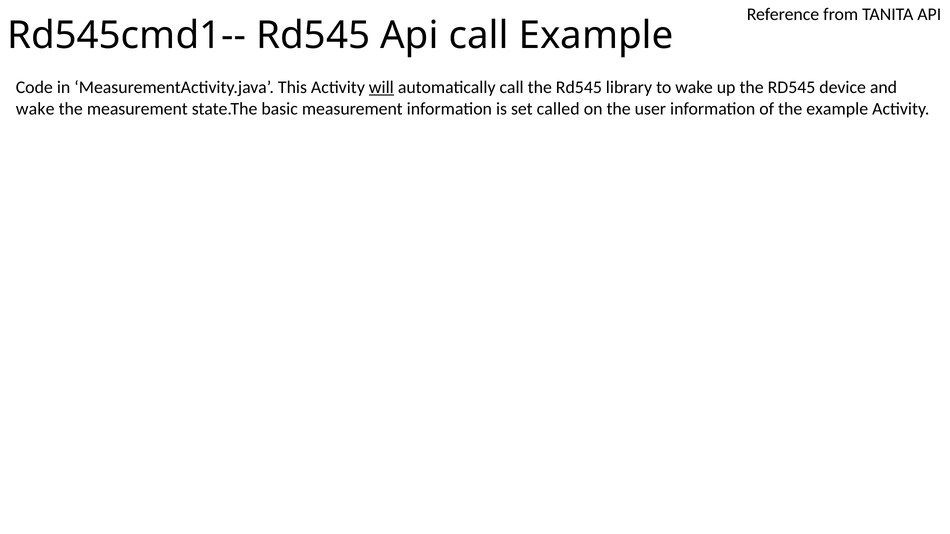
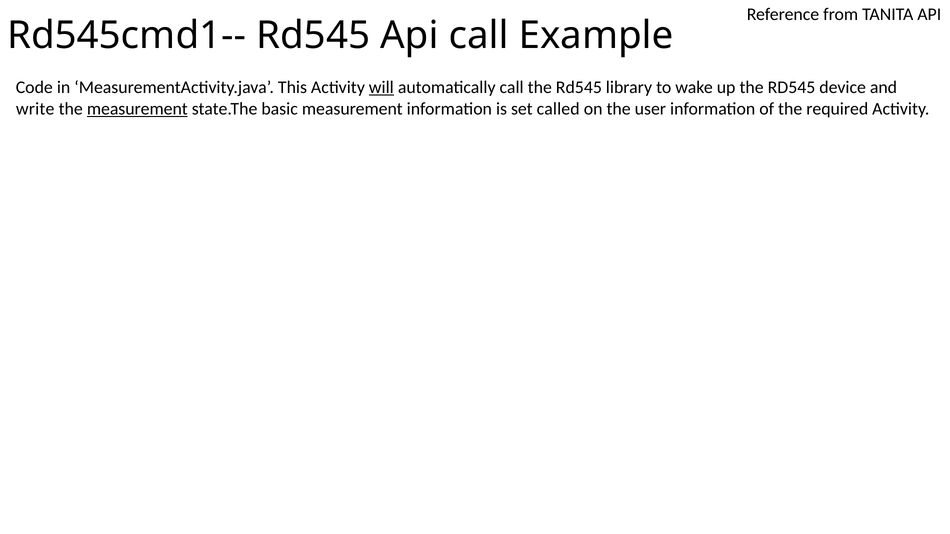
wake at (35, 109): wake -> write
measurement at (137, 109) underline: none -> present
the example: example -> required
